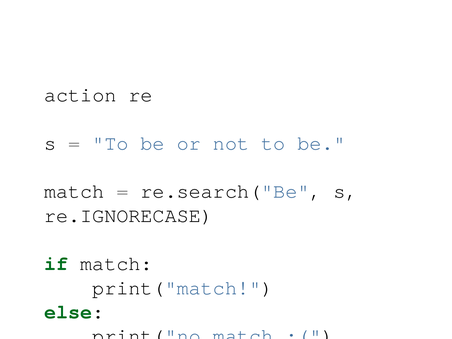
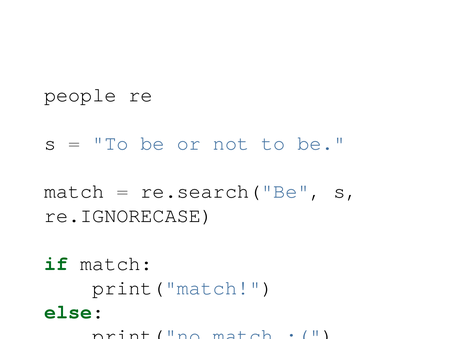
action: action -> people
